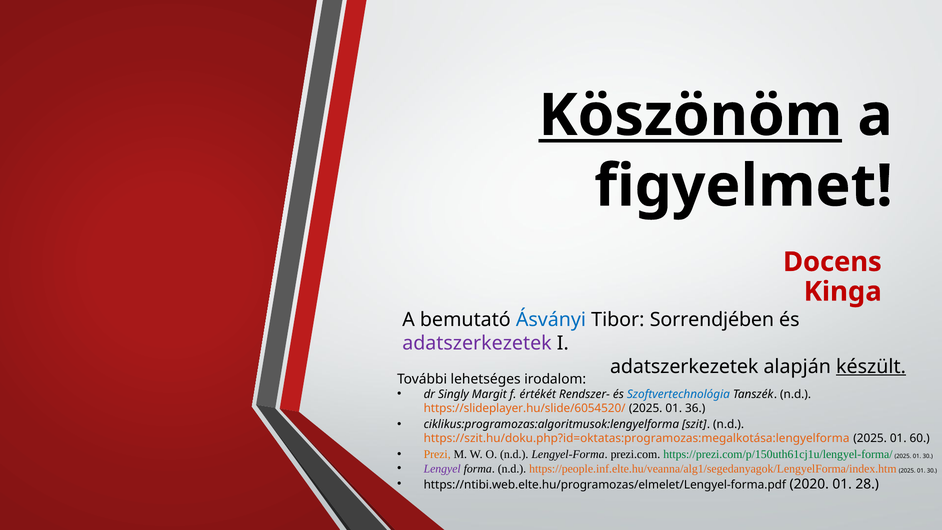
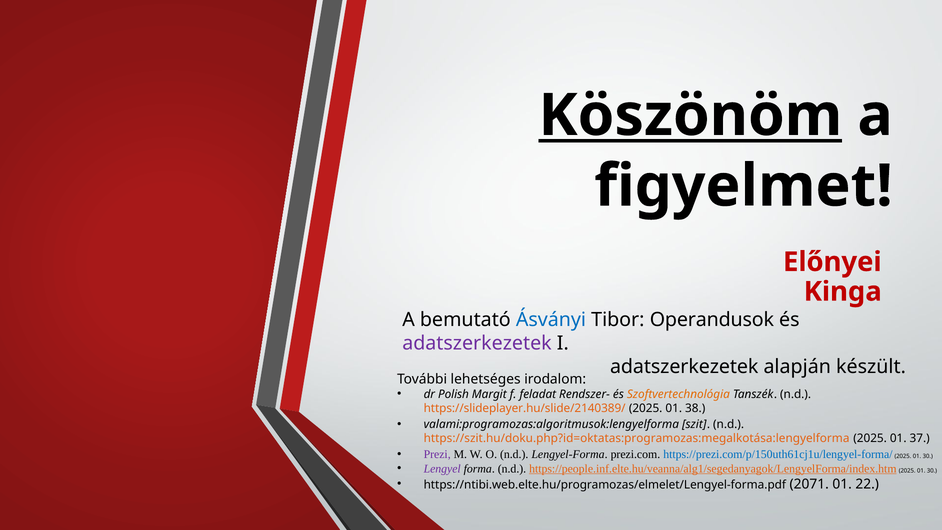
Docens: Docens -> Előnyei
Sorrendjében: Sorrendjében -> Operandusok
készült underline: present -> none
Singly: Singly -> Polish
értékét: értékét -> feladat
Szoftvertechnológia colour: blue -> orange
https://slideplayer.hu/slide/6054520/: https://slideplayer.hu/slide/6054520/ -> https://slideplayer.hu/slide/2140389/
36: 36 -> 38
ciklikus:programozas:algoritmusok:lengyelforma: ciklikus:programozas:algoritmusok:lengyelforma -> valami:programozas:algoritmusok:lengyelforma
60: 60 -> 37
Prezi colour: orange -> purple
https://prezi.com/p/150uth61cj1u/lengyel-forma/ colour: green -> blue
https://people.inf.elte.hu/veanna/alg1/segedanyagok/LengyelForma/index.htm underline: none -> present
2020: 2020 -> 2071
28: 28 -> 22
